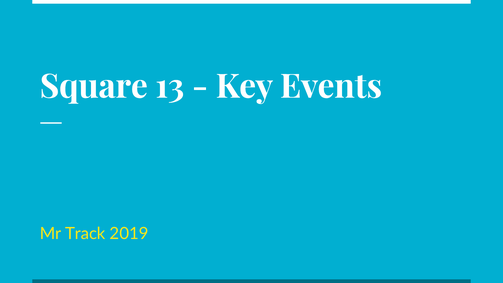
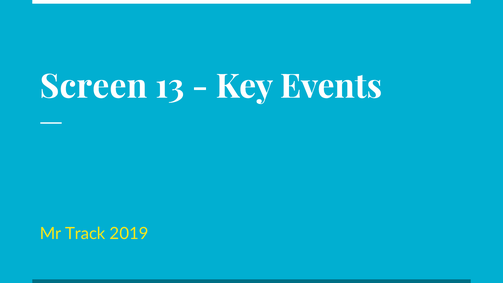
Square: Square -> Screen
